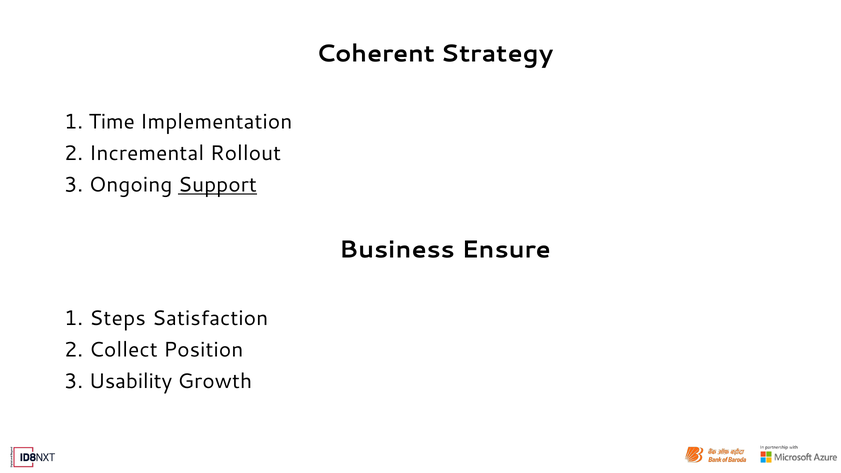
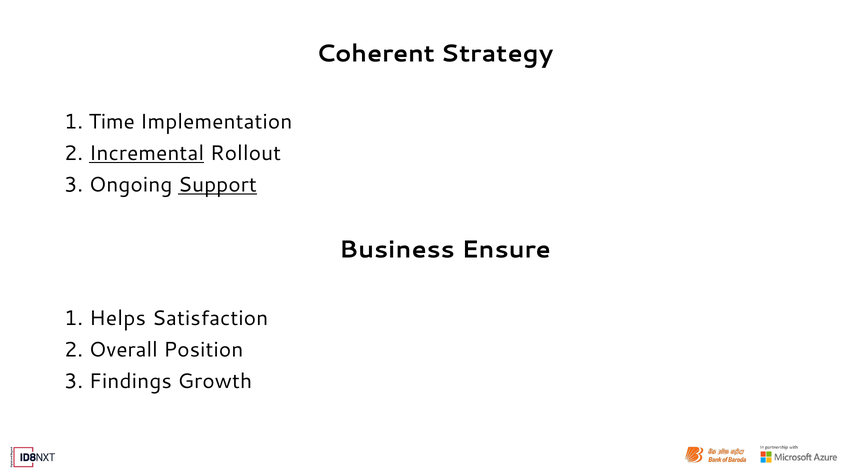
Incremental underline: none -> present
Steps: Steps -> Helps
Collect: Collect -> Overall
Usability: Usability -> Findings
